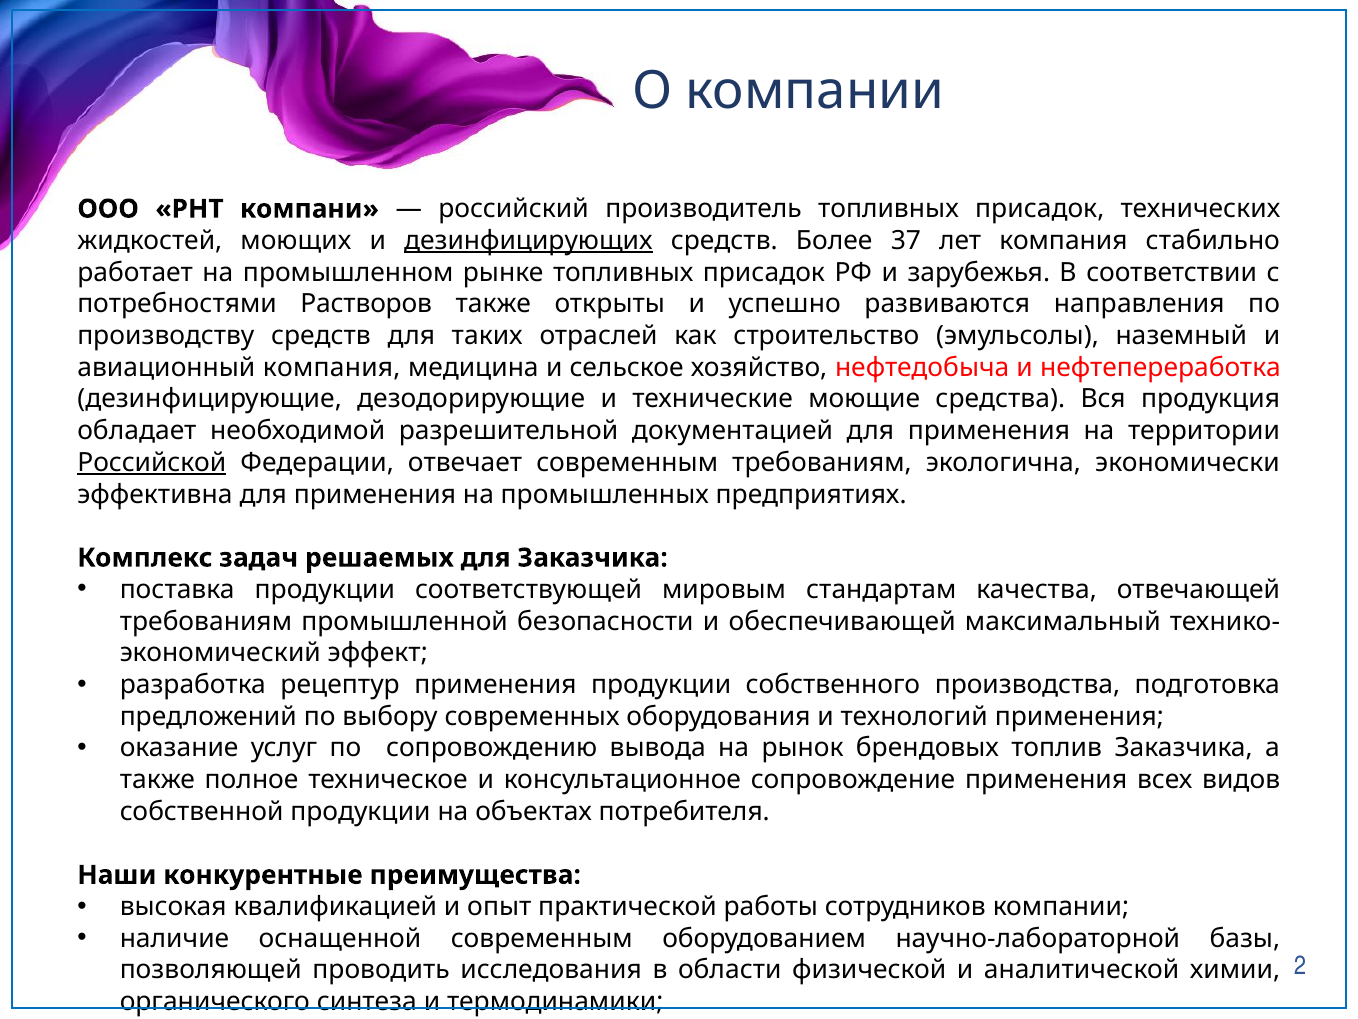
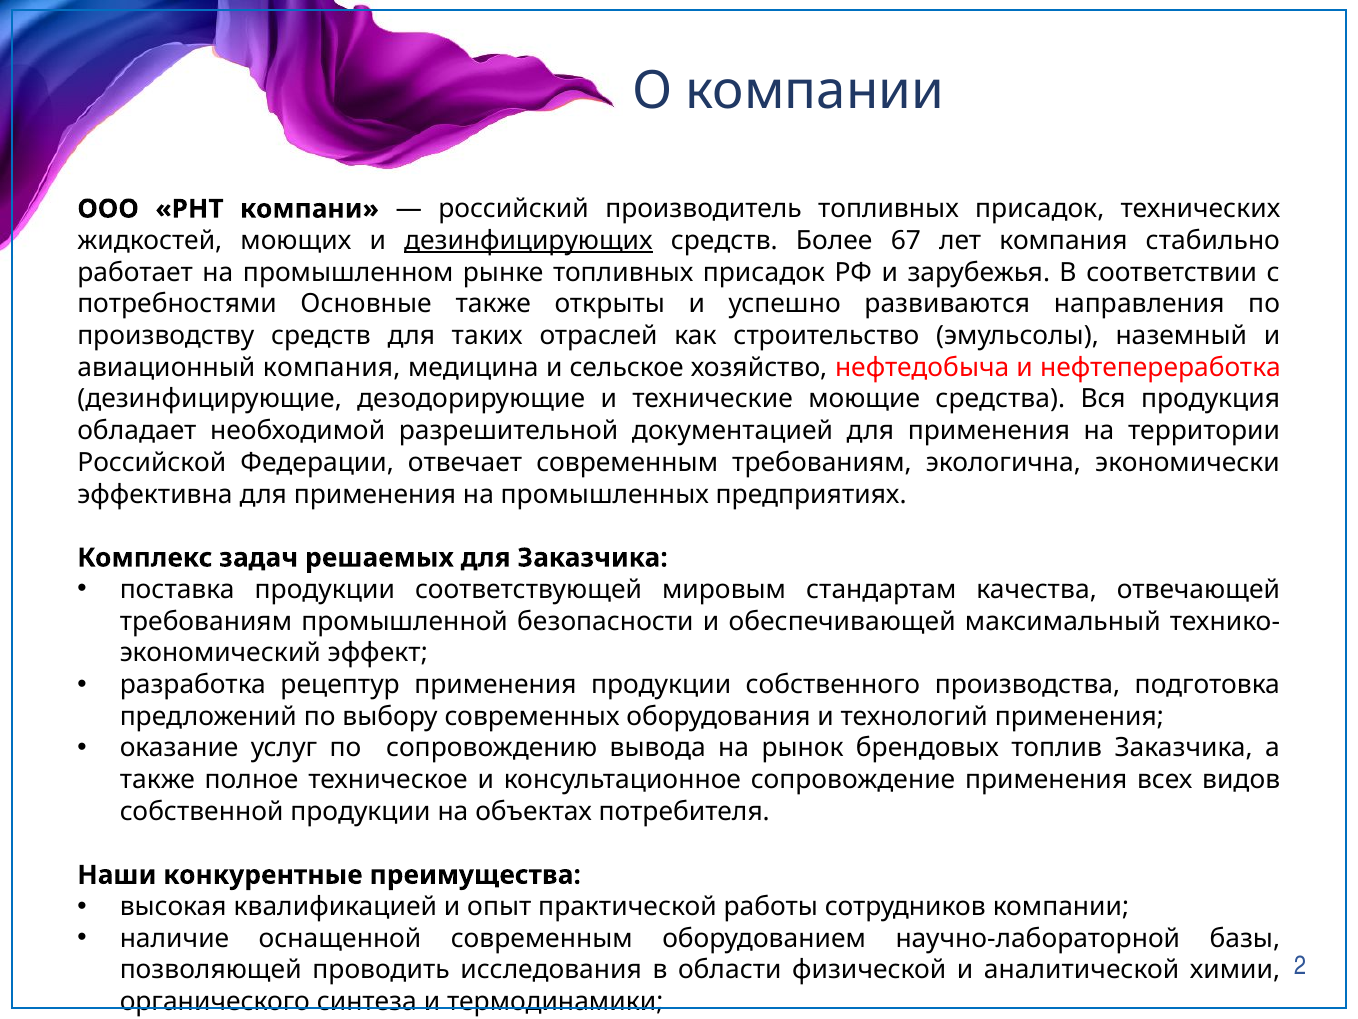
37: 37 -> 67
Растворов: Растворов -> Основные
Российской underline: present -> none
